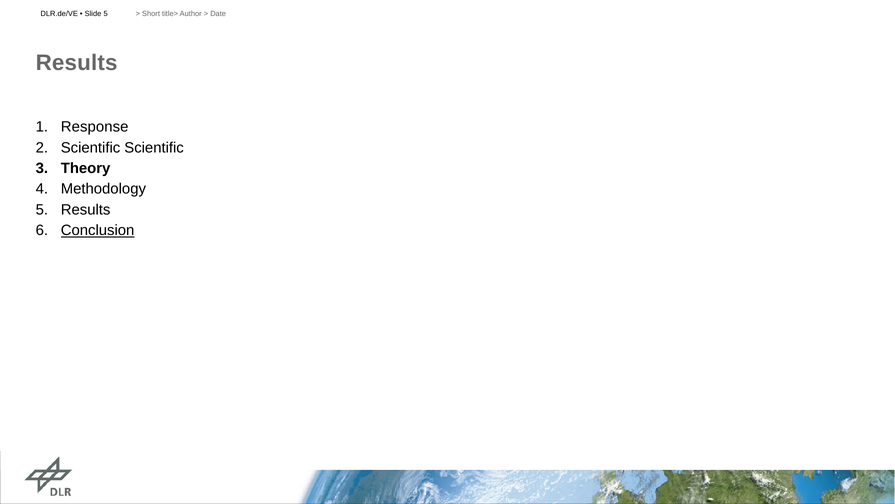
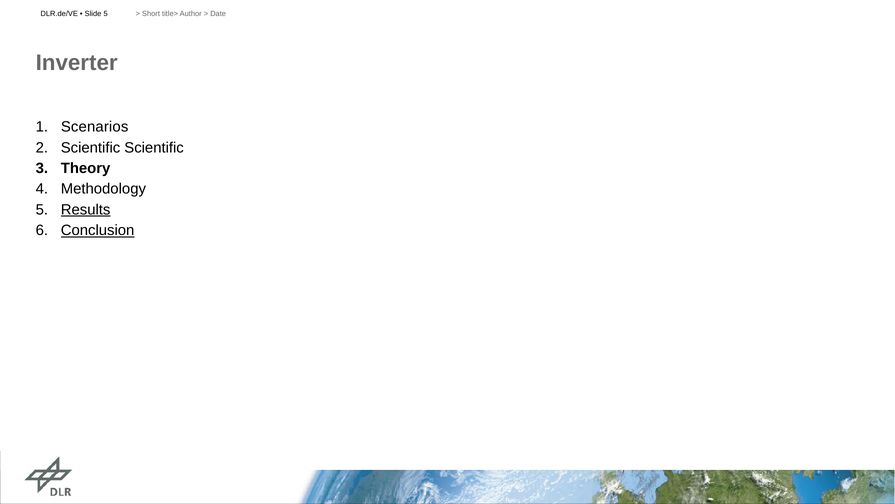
Results at (77, 63): Results -> Inverter
Response: Response -> Scenarios
Results at (86, 210) underline: none -> present
